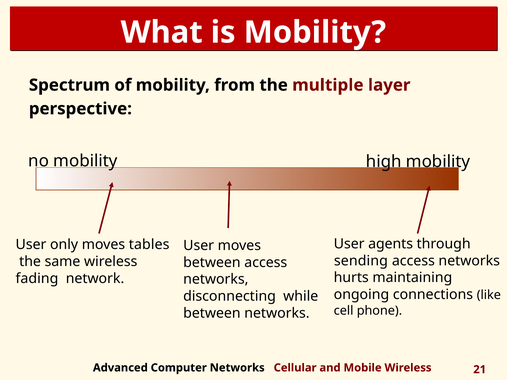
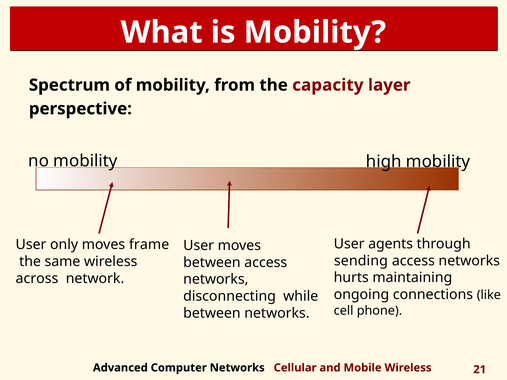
multiple: multiple -> capacity
tables: tables -> frame
fading: fading -> across
